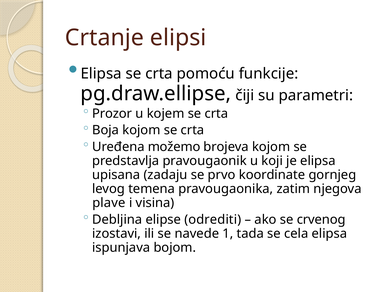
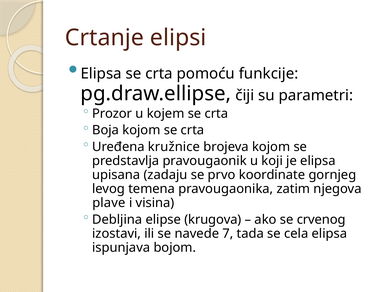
možemo: možemo -> kružnice
odrediti: odrediti -> krugova
1: 1 -> 7
